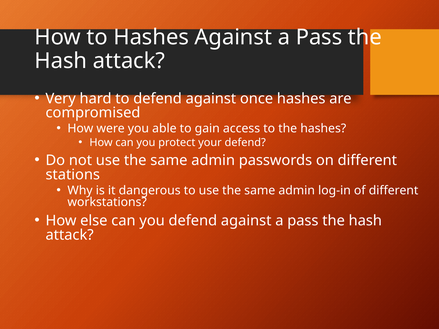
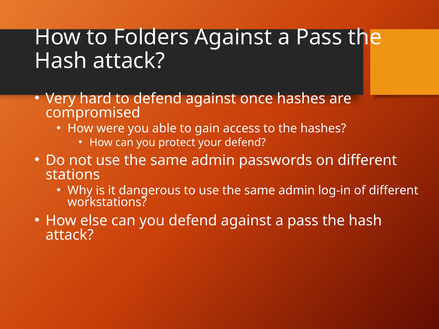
to Hashes: Hashes -> Folders
